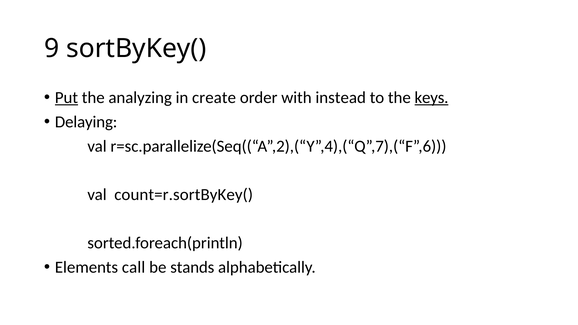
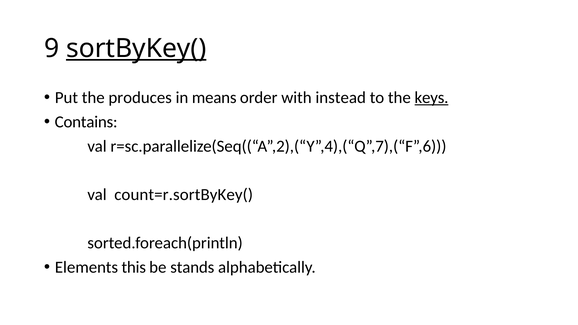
sortByKey( underline: none -> present
Put underline: present -> none
analyzing: analyzing -> produces
create: create -> means
Delaying: Delaying -> Contains
call: call -> this
